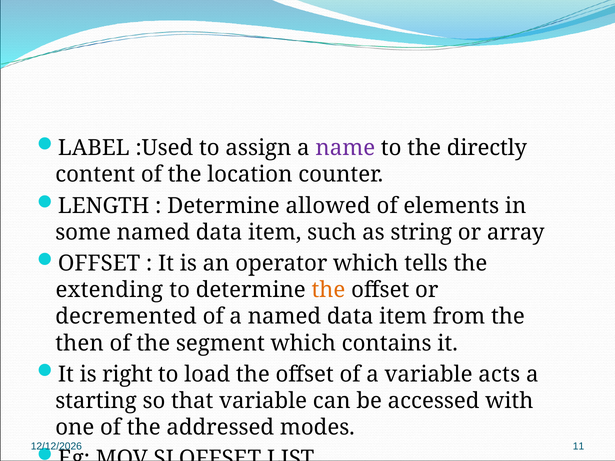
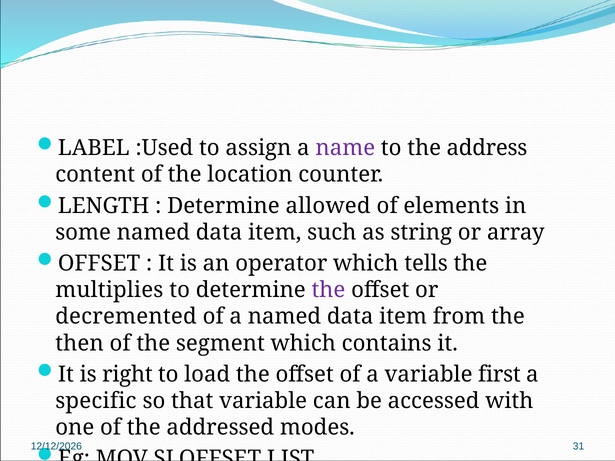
directly: directly -> address
extending: extending -> multiplies
the at (328, 290) colour: orange -> purple
acts: acts -> first
starting: starting -> specific
11: 11 -> 31
